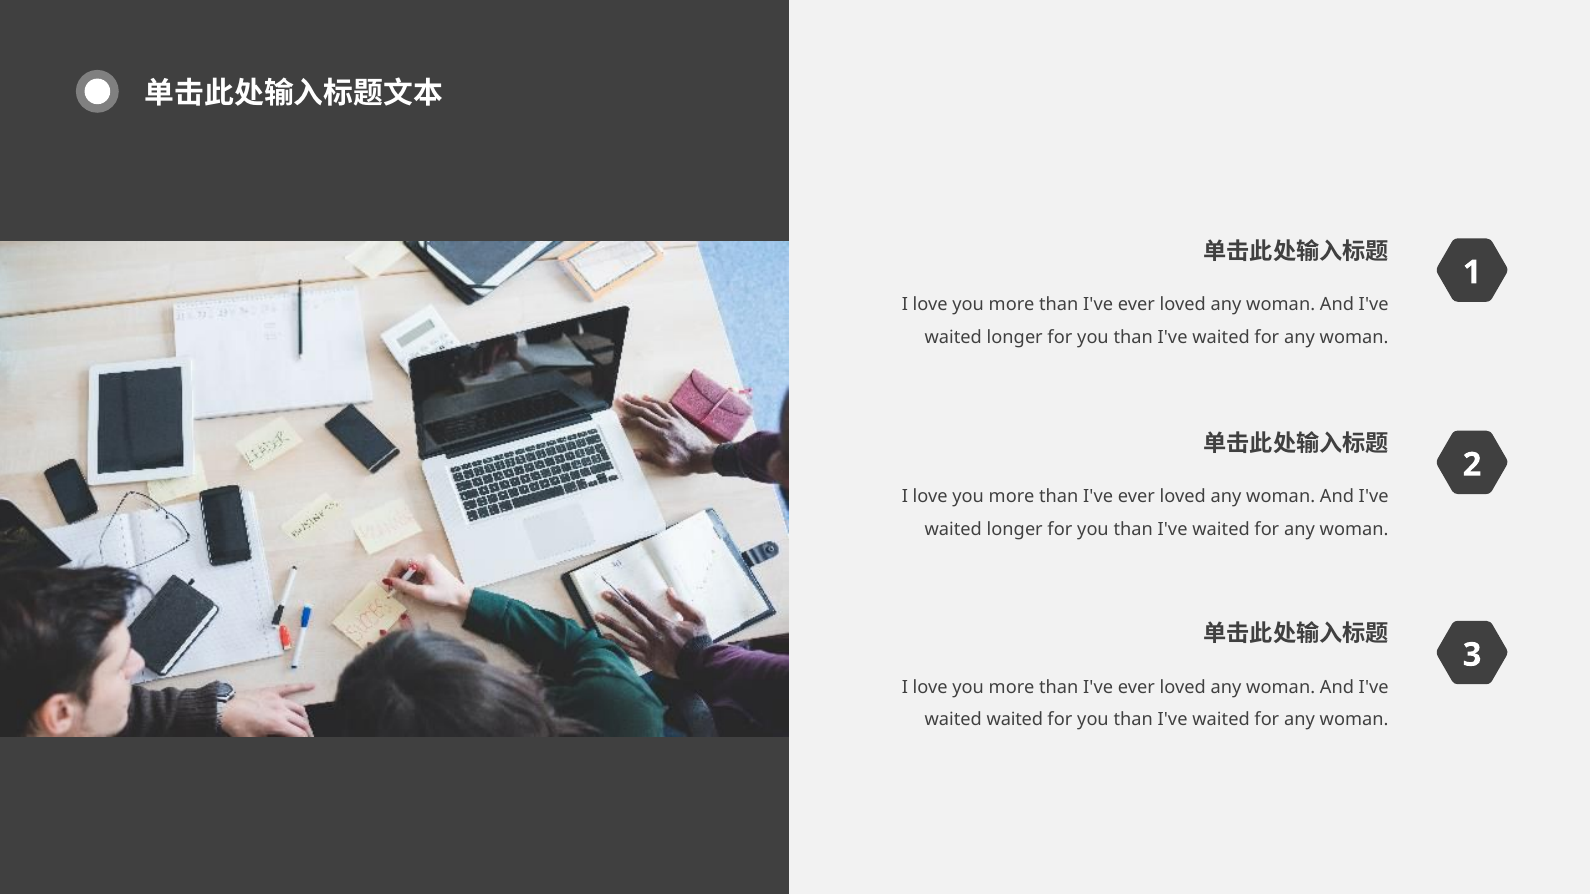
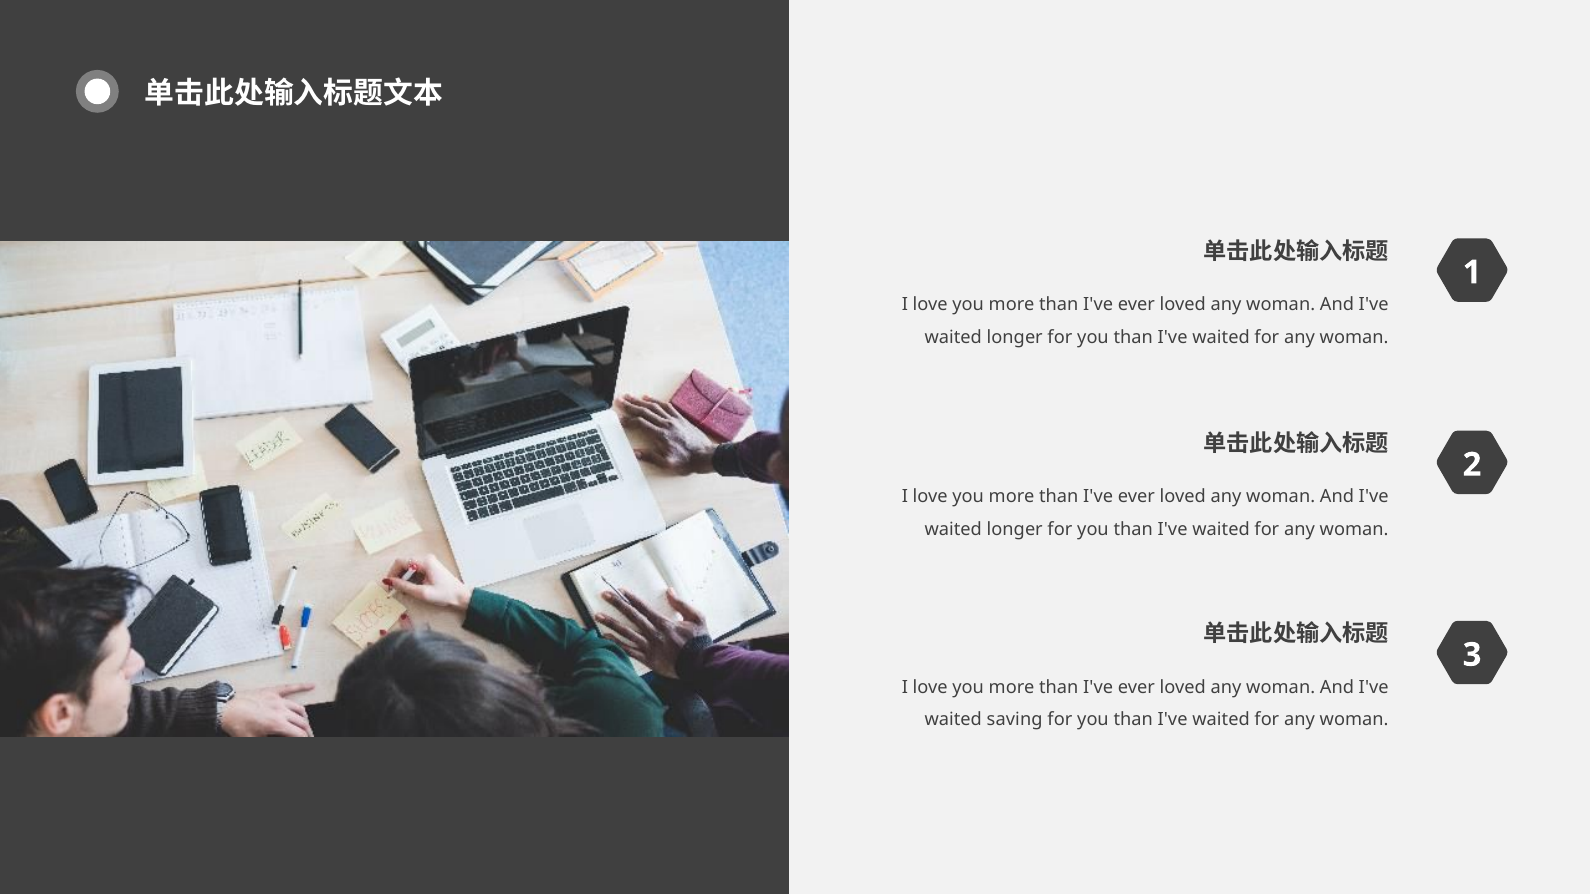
waited waited: waited -> saving
